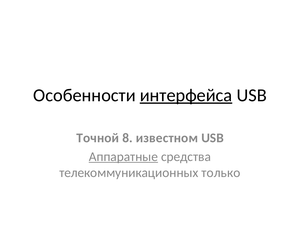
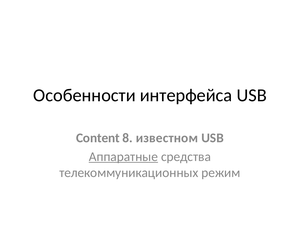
интерфейса underline: present -> none
Точной: Точной -> Content
только: только -> режим
